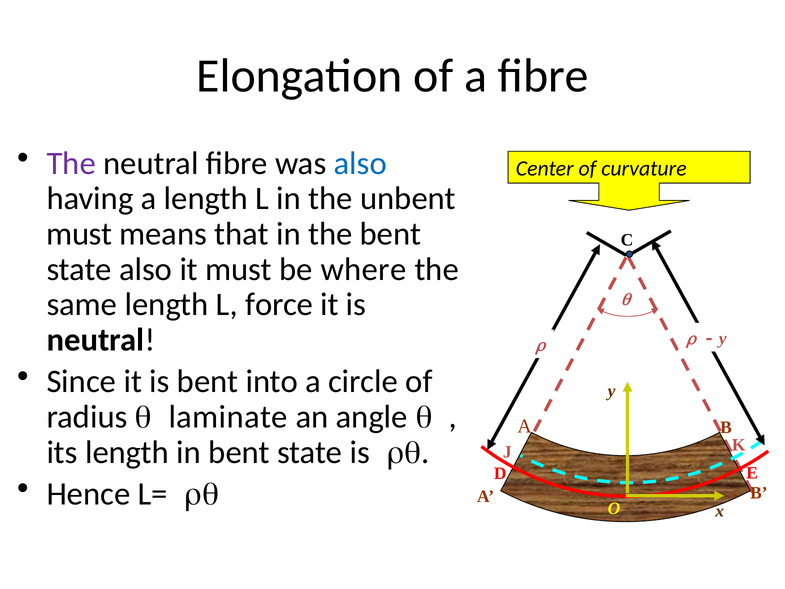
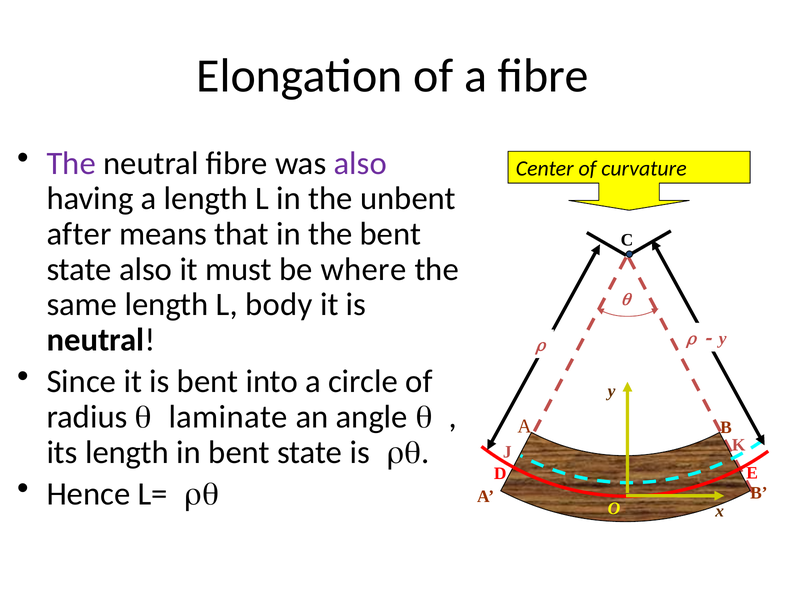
also at (360, 163) colour: blue -> purple
must at (79, 234): must -> after
force: force -> body
